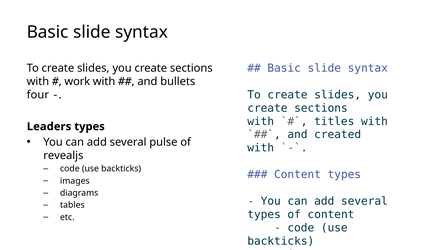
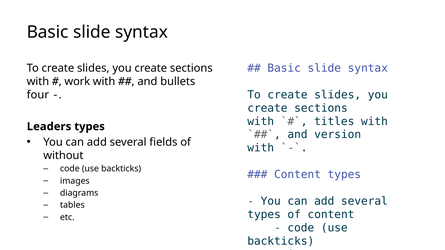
created: created -> version
pulse: pulse -> fields
revealjs: revealjs -> without
